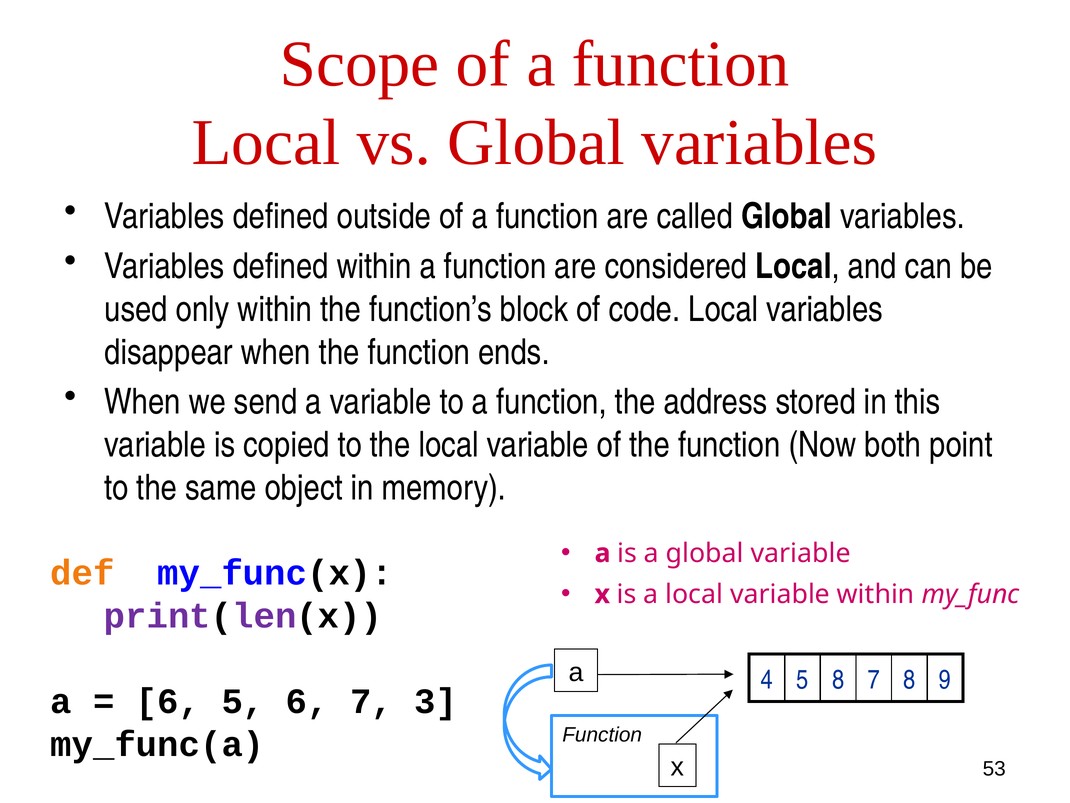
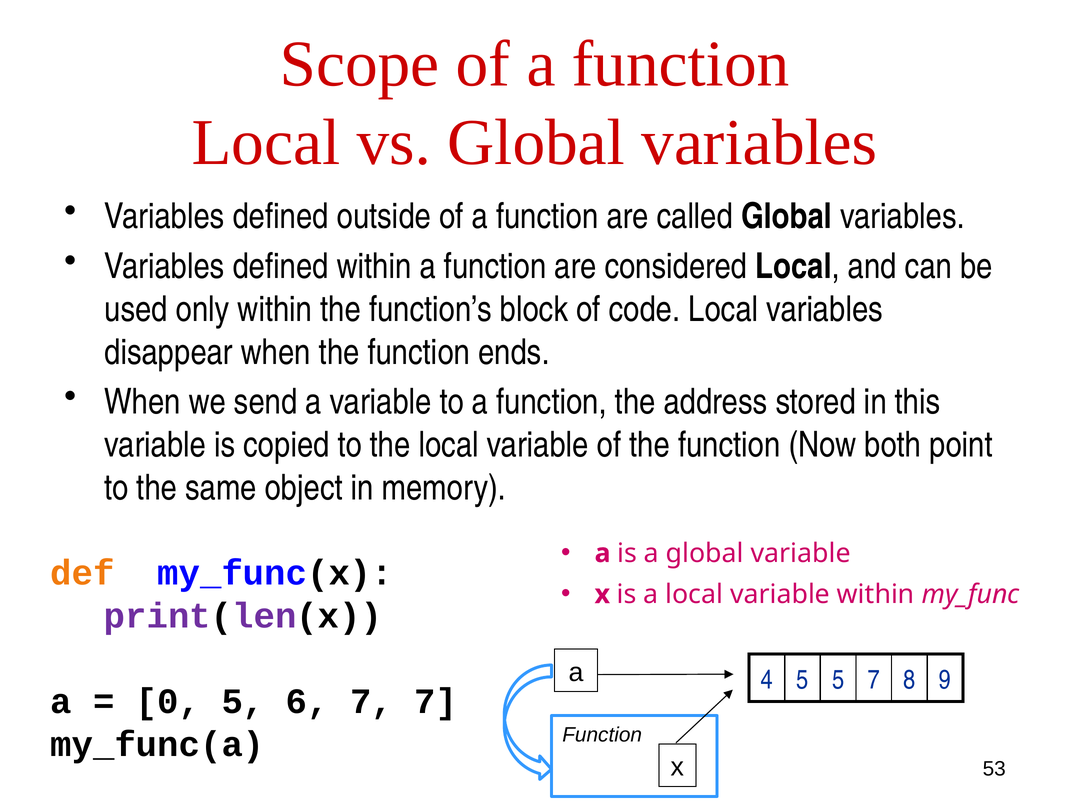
5 8: 8 -> 5
6 at (168, 701): 6 -> 0
7 3: 3 -> 7
